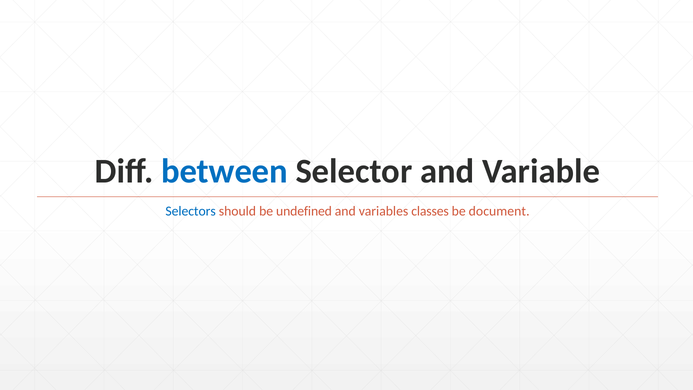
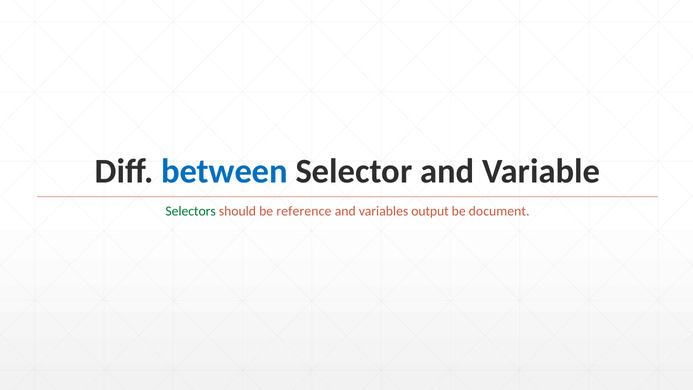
Selectors colour: blue -> green
undefined: undefined -> reference
classes: classes -> output
